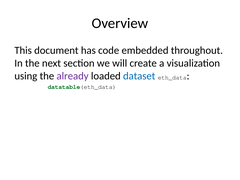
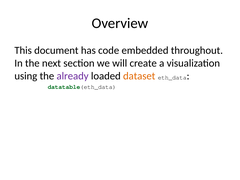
dataset colour: blue -> orange
